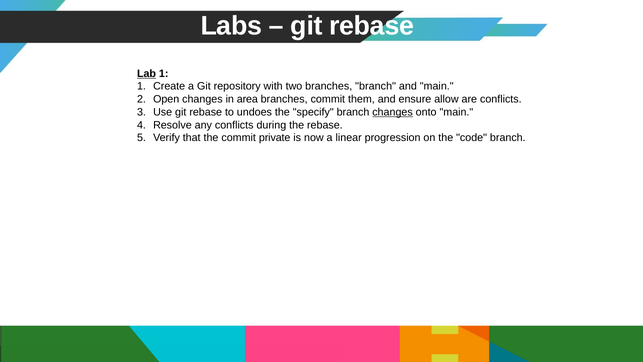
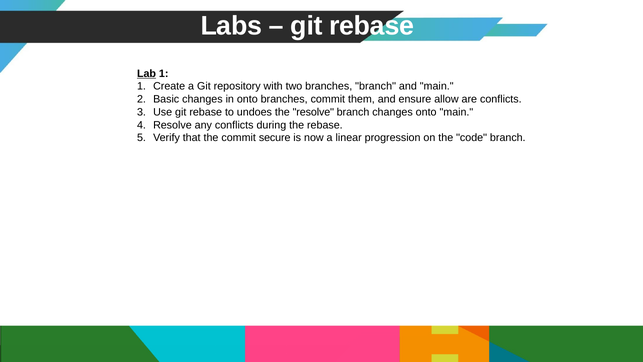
Open: Open -> Basic
in area: area -> onto
the specify: specify -> resolve
changes at (393, 112) underline: present -> none
private: private -> secure
